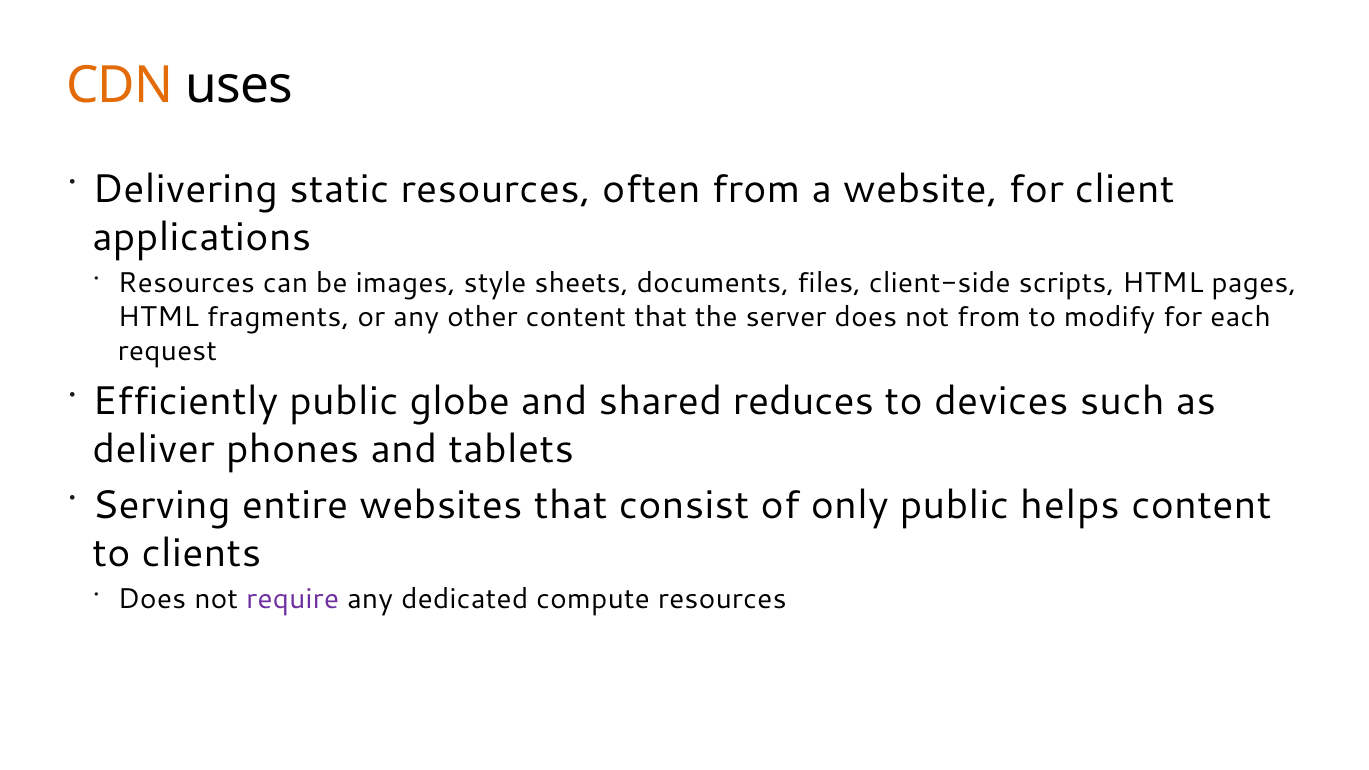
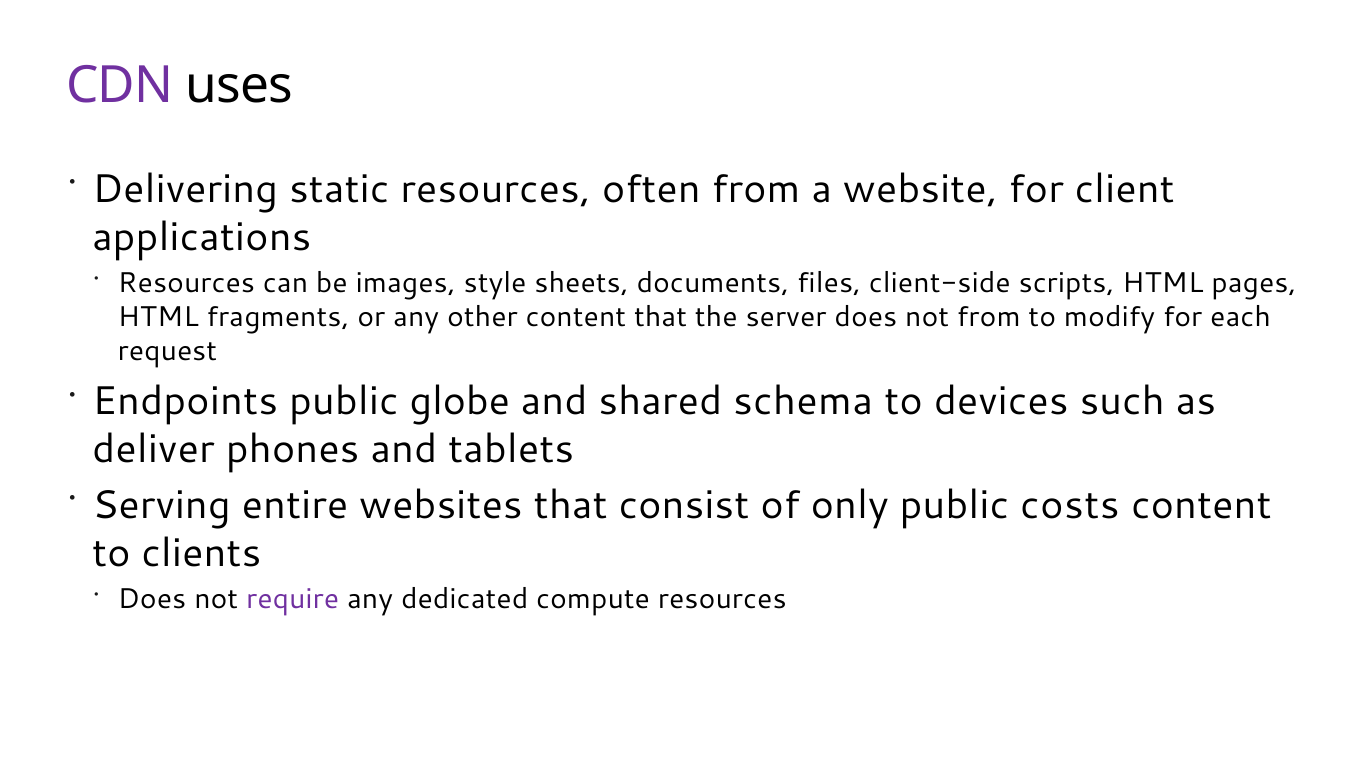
CDN colour: orange -> purple
Efficiently: Efficiently -> Endpoints
reduces: reduces -> schema
helps: helps -> costs
